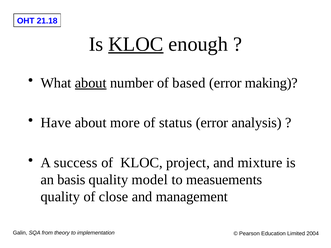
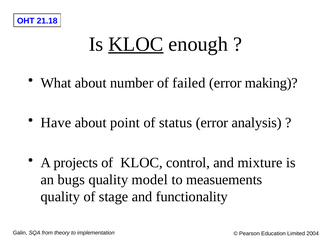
about at (91, 83) underline: present -> none
based: based -> failed
more: more -> point
success: success -> projects
project: project -> control
basis: basis -> bugs
close: close -> stage
management: management -> functionality
